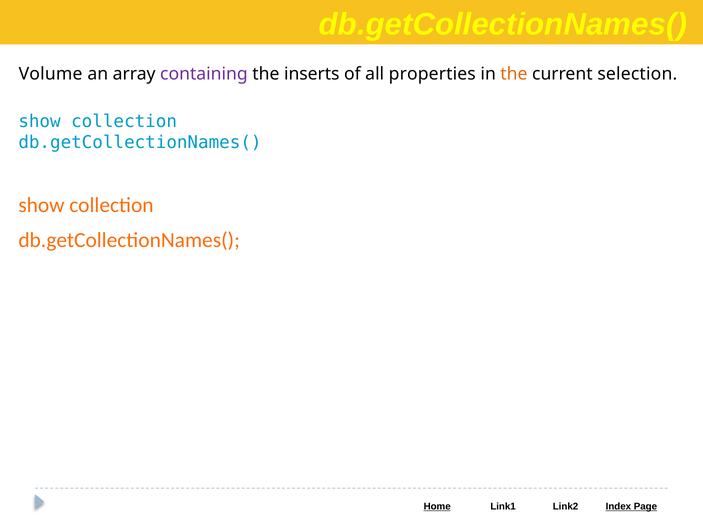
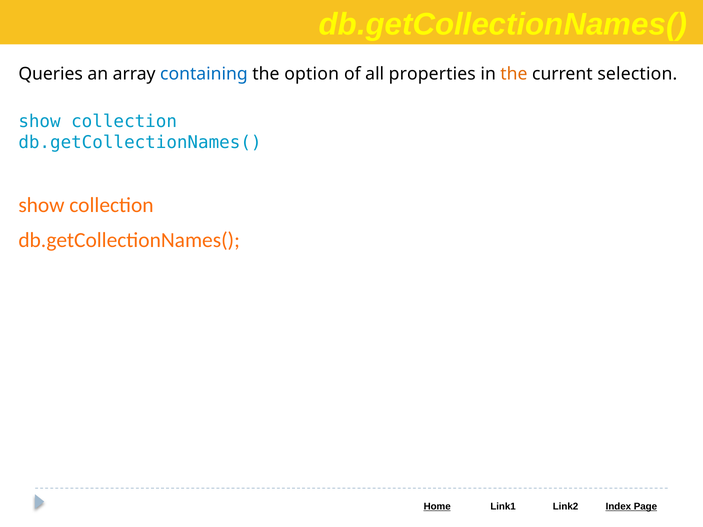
Volume: Volume -> Queries
containing colour: purple -> blue
inserts: inserts -> option
